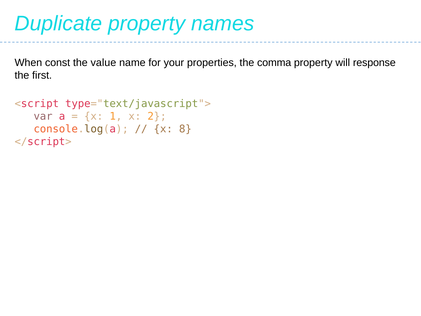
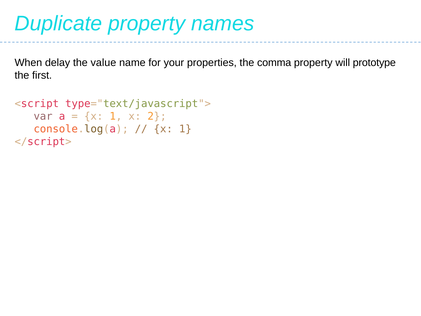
const: const -> delay
response: response -> prototype
8 at (185, 129): 8 -> 1
